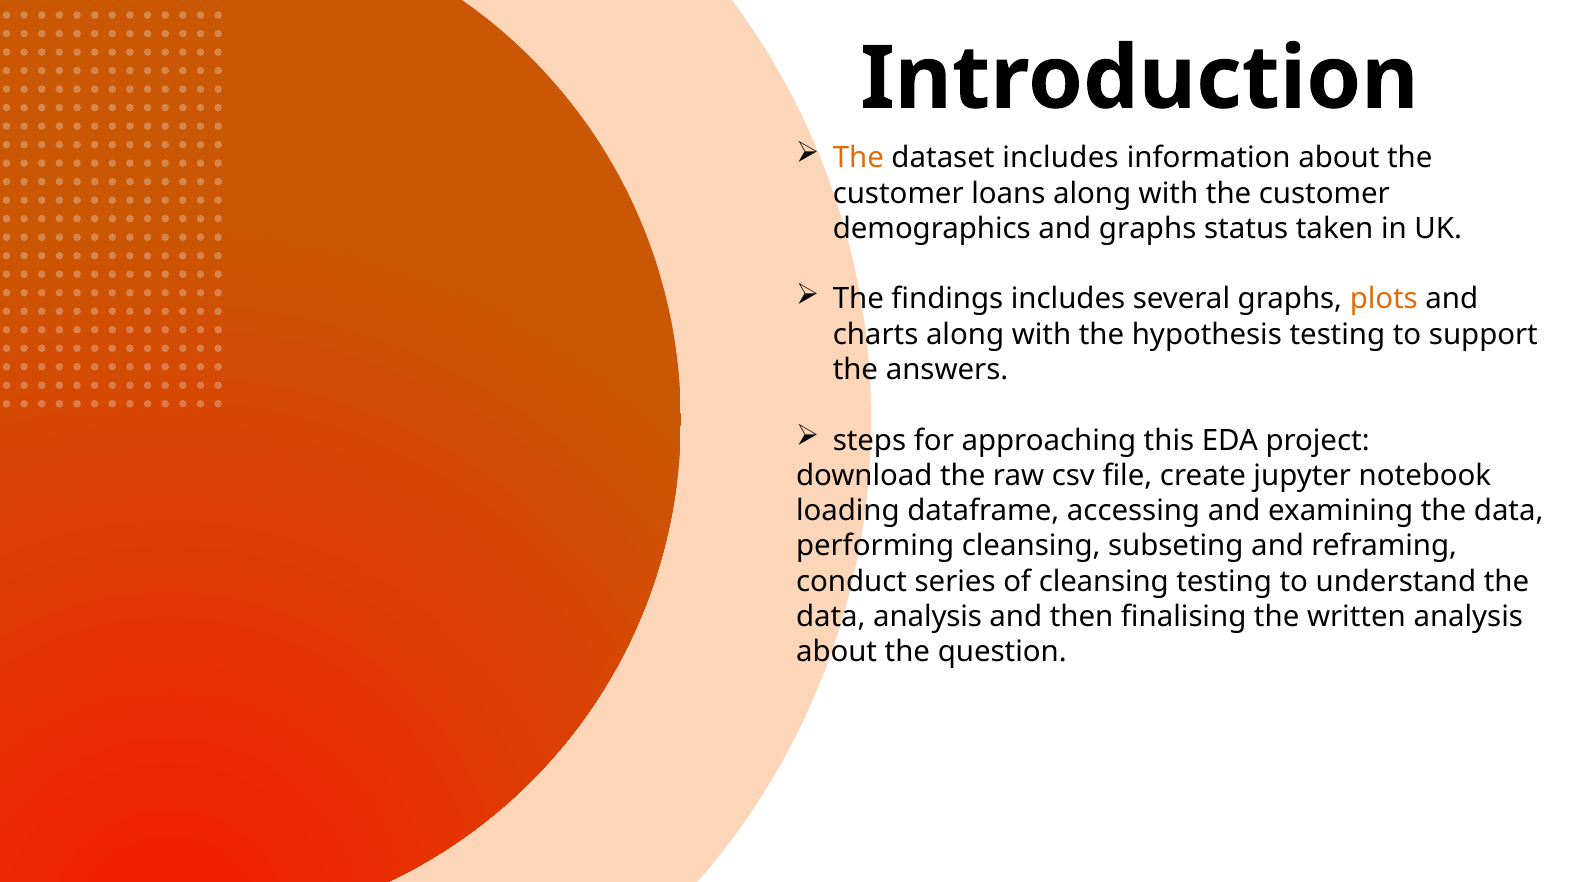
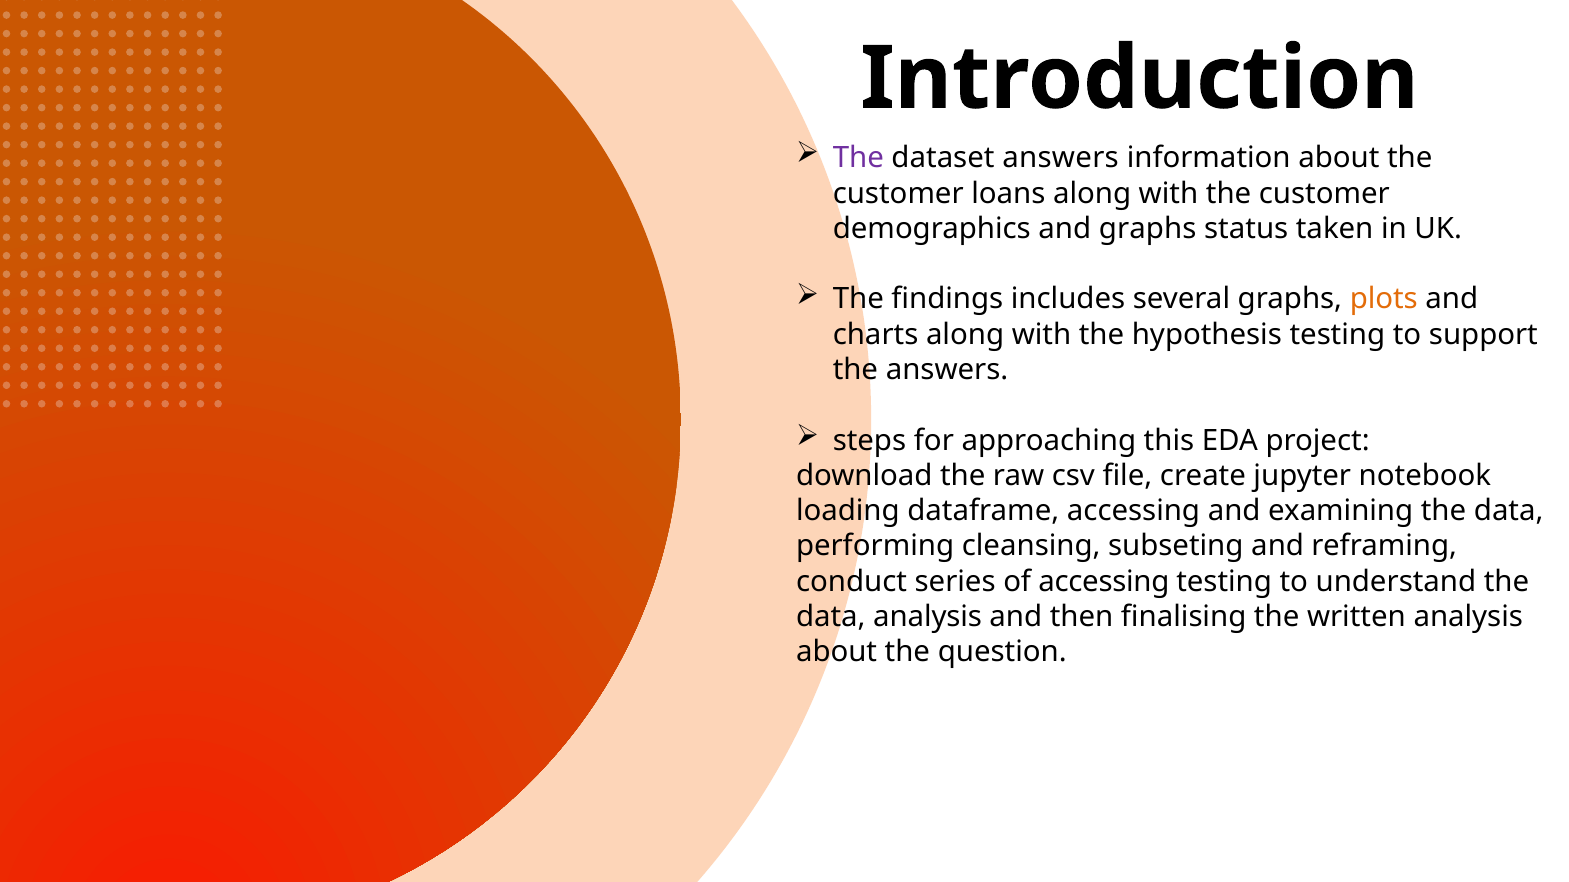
The at (858, 158) colour: orange -> purple
dataset includes: includes -> answers
of cleansing: cleansing -> accessing
